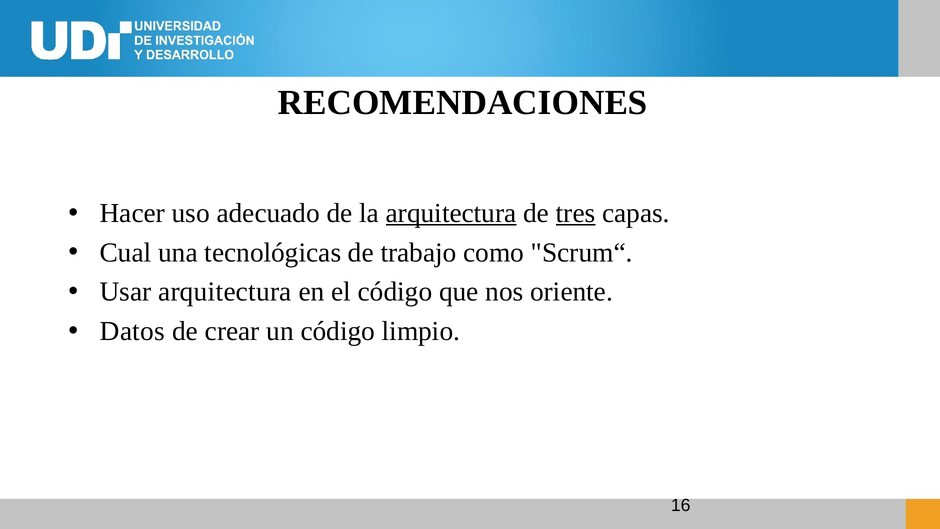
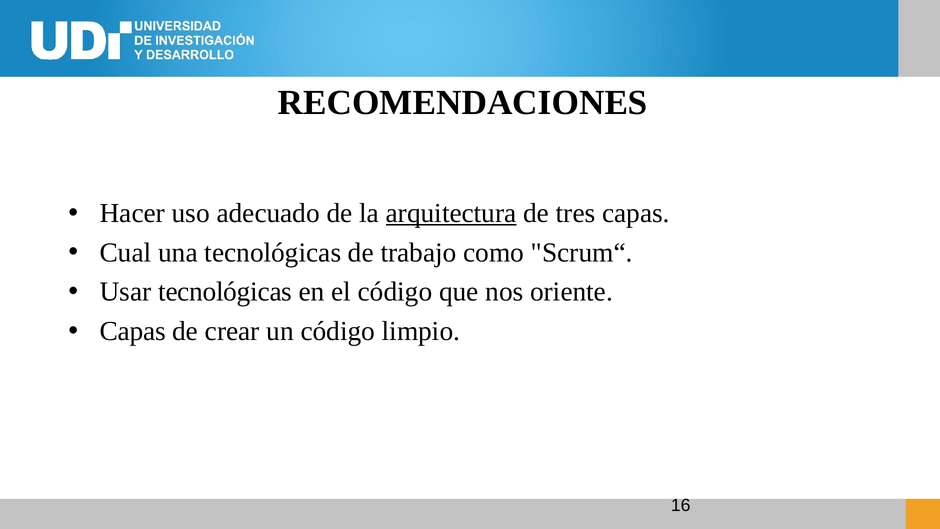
tres underline: present -> none
Usar arquitectura: arquitectura -> tecnológicas
Datos at (132, 331): Datos -> Capas
